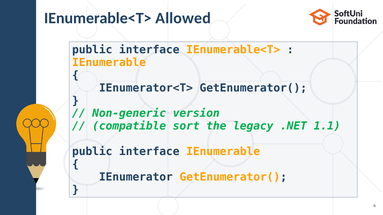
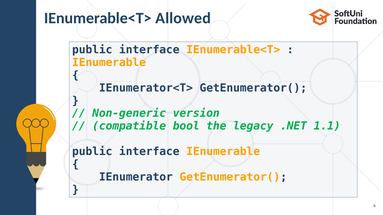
sort: sort -> bool
